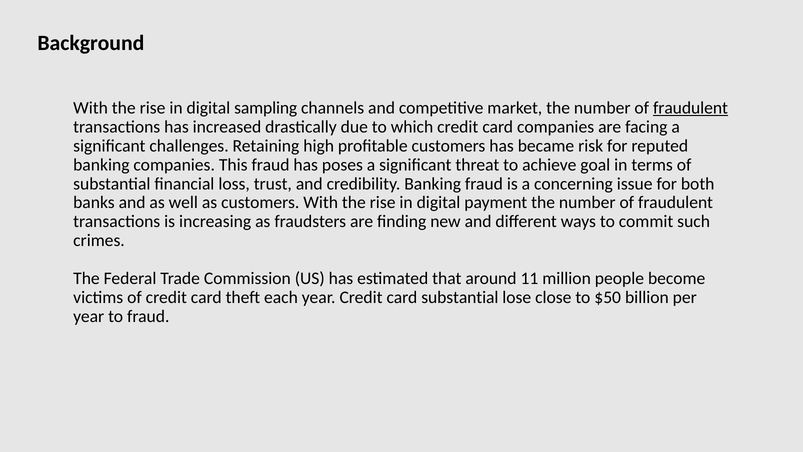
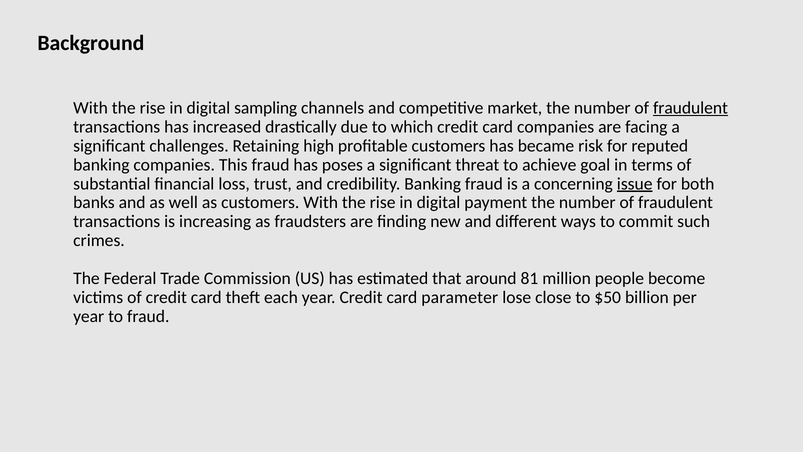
issue underline: none -> present
11: 11 -> 81
card substantial: substantial -> parameter
